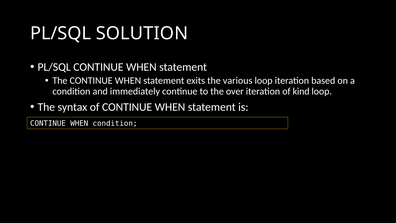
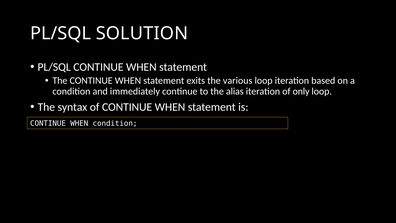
over: over -> alias
kind: kind -> only
